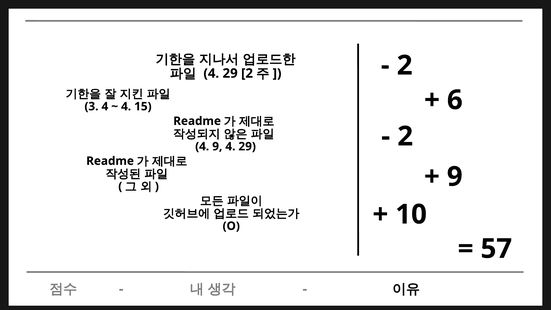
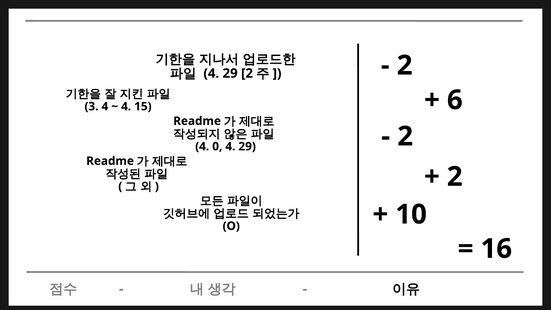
4 9: 9 -> 0
9 at (455, 177): 9 -> 2
57: 57 -> 16
